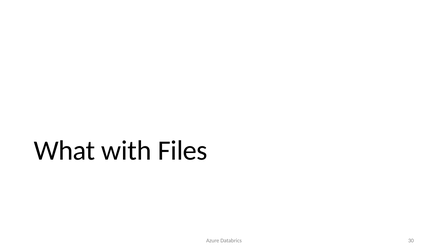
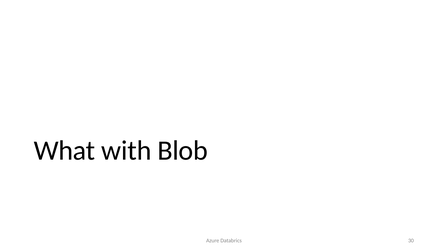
Files: Files -> Blob
